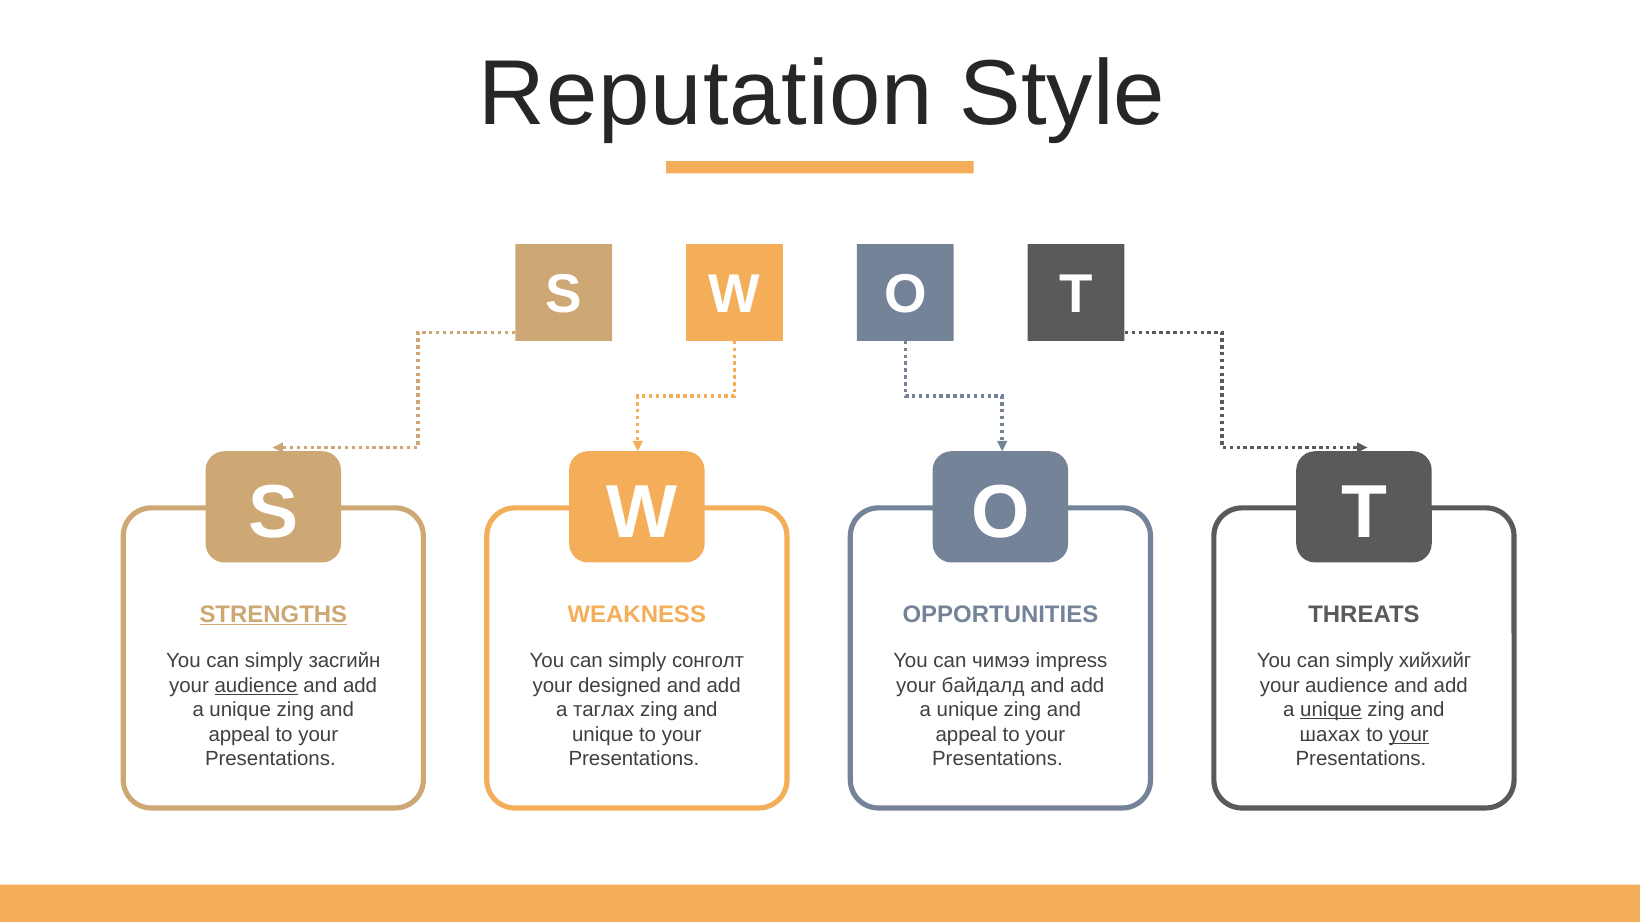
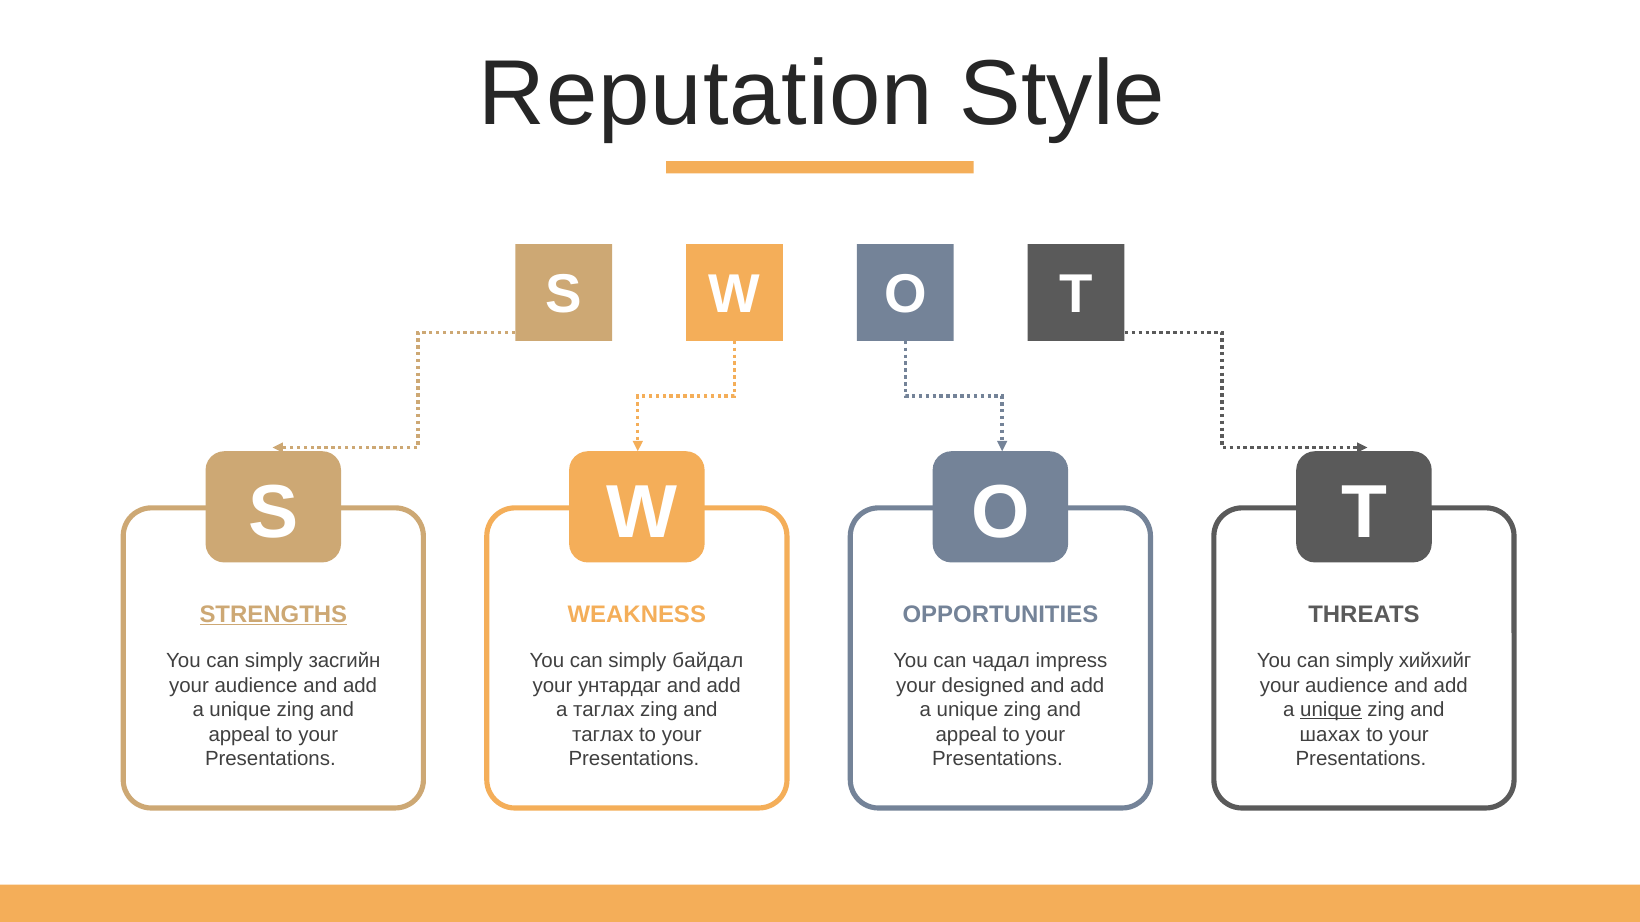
сонголт: сонголт -> байдал
чимээ: чимээ -> чадал
audience at (256, 686) underline: present -> none
designed: designed -> унтардаг
байдалд: байдалд -> designed
unique at (603, 735): unique -> таглах
your at (1409, 735) underline: present -> none
